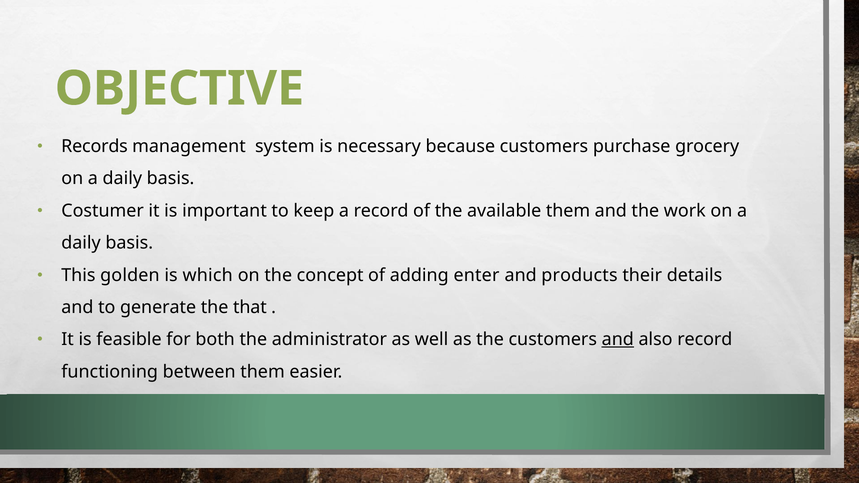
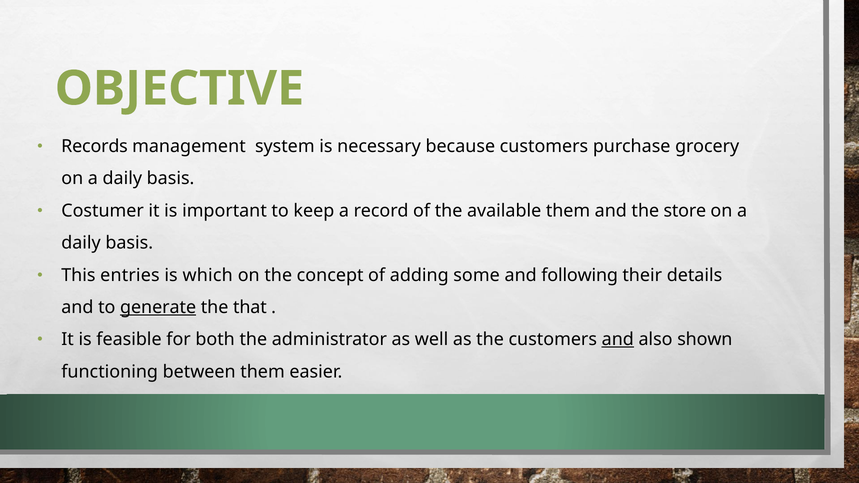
work: work -> store
golden: golden -> entries
enter: enter -> some
products: products -> following
generate underline: none -> present
also record: record -> shown
